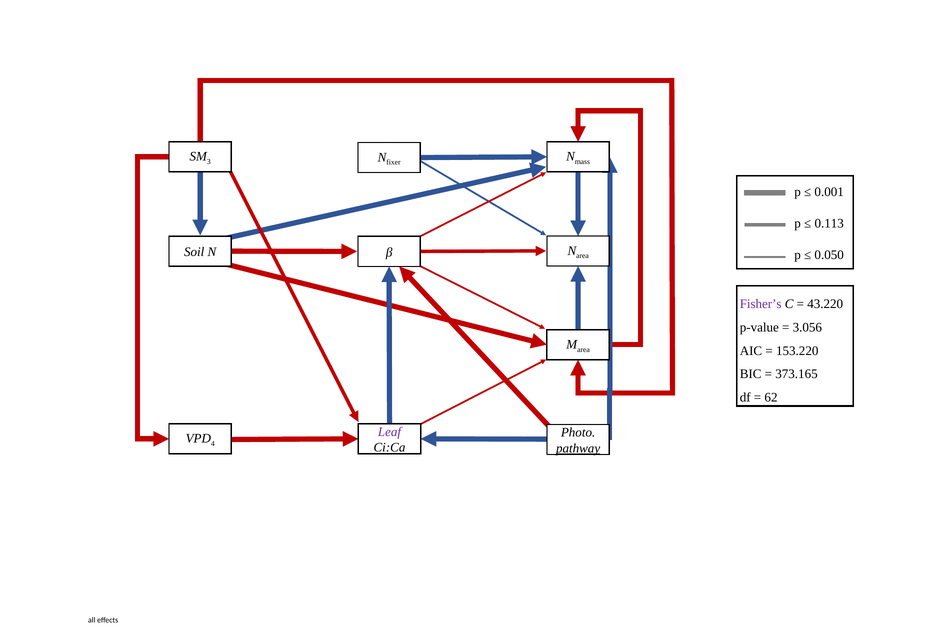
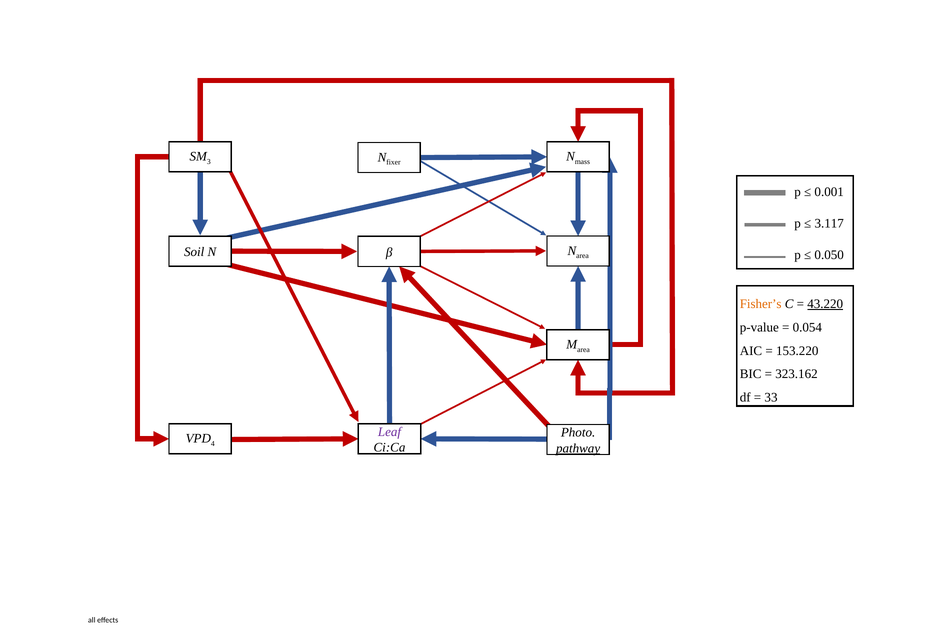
0.113: 0.113 -> 3.117
Fisher’s colour: purple -> orange
43.220 underline: none -> present
3.056: 3.056 -> 0.054
373.165: 373.165 -> 323.162
62: 62 -> 33
